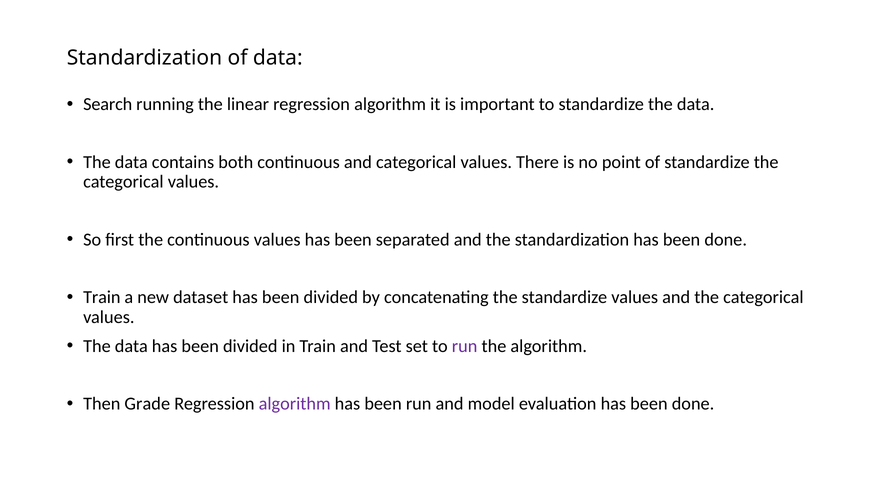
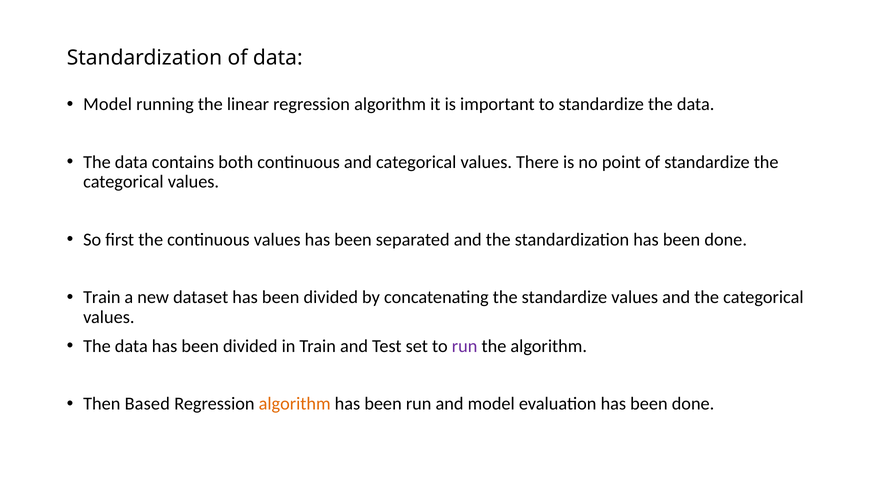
Search at (108, 104): Search -> Model
Grade: Grade -> Based
algorithm at (295, 404) colour: purple -> orange
